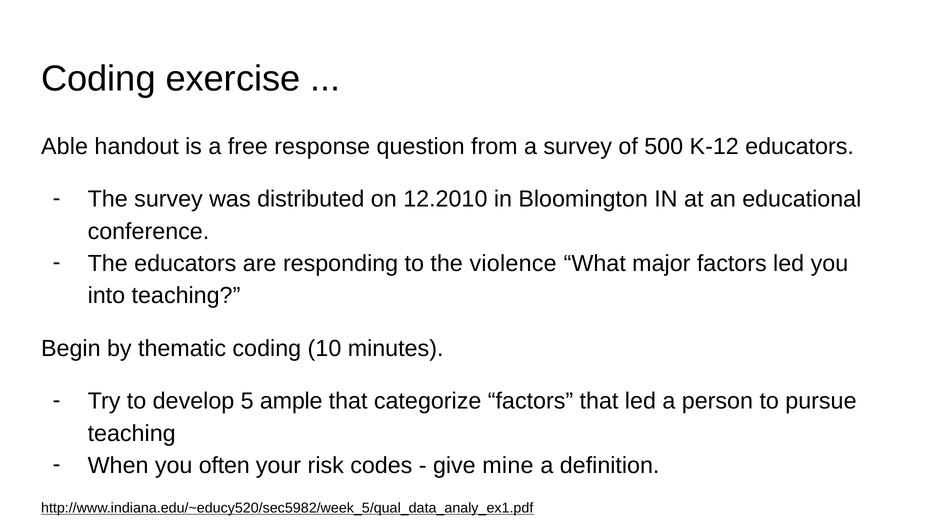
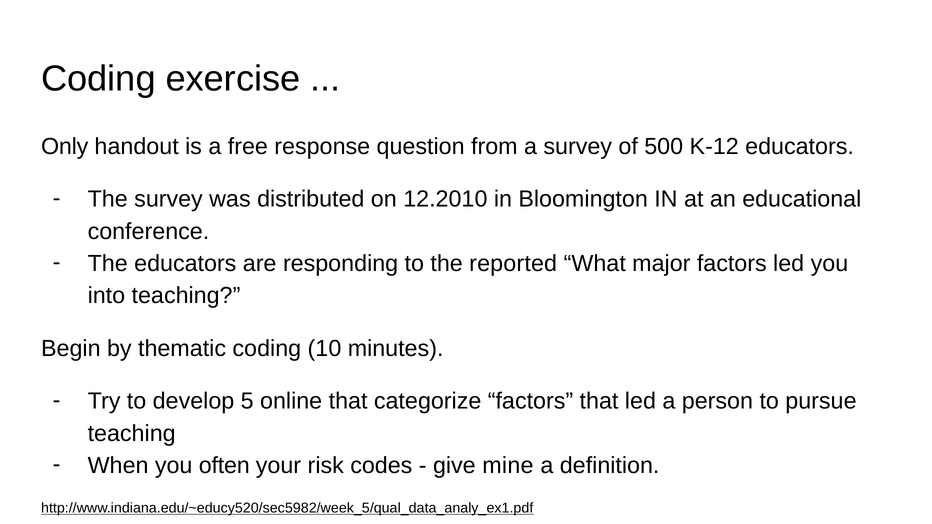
Able: Able -> Only
violence: violence -> reported
ample: ample -> online
